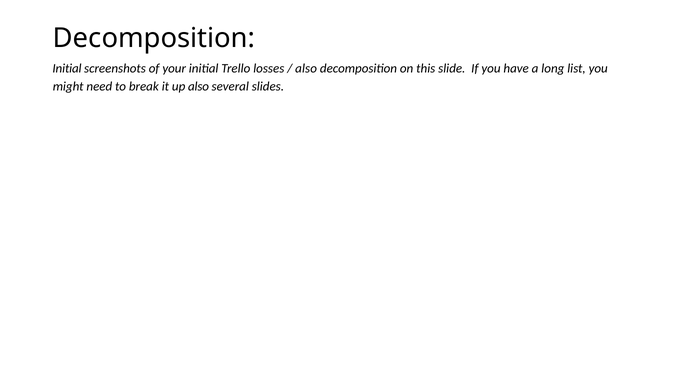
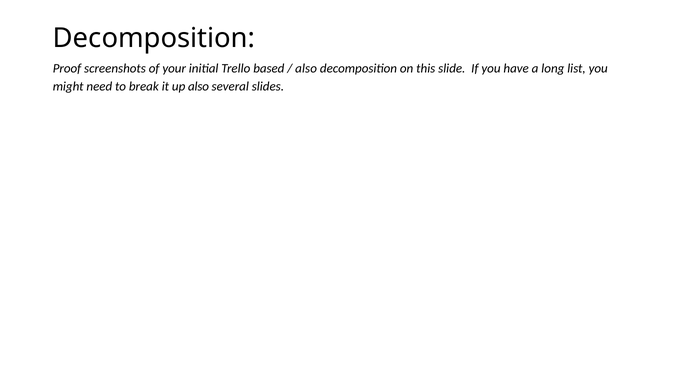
Initial at (67, 68): Initial -> Proof
losses: losses -> based
